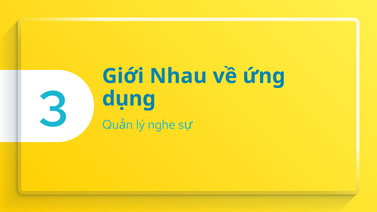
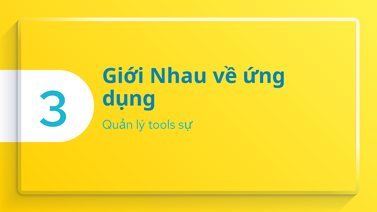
nghe: nghe -> tools
